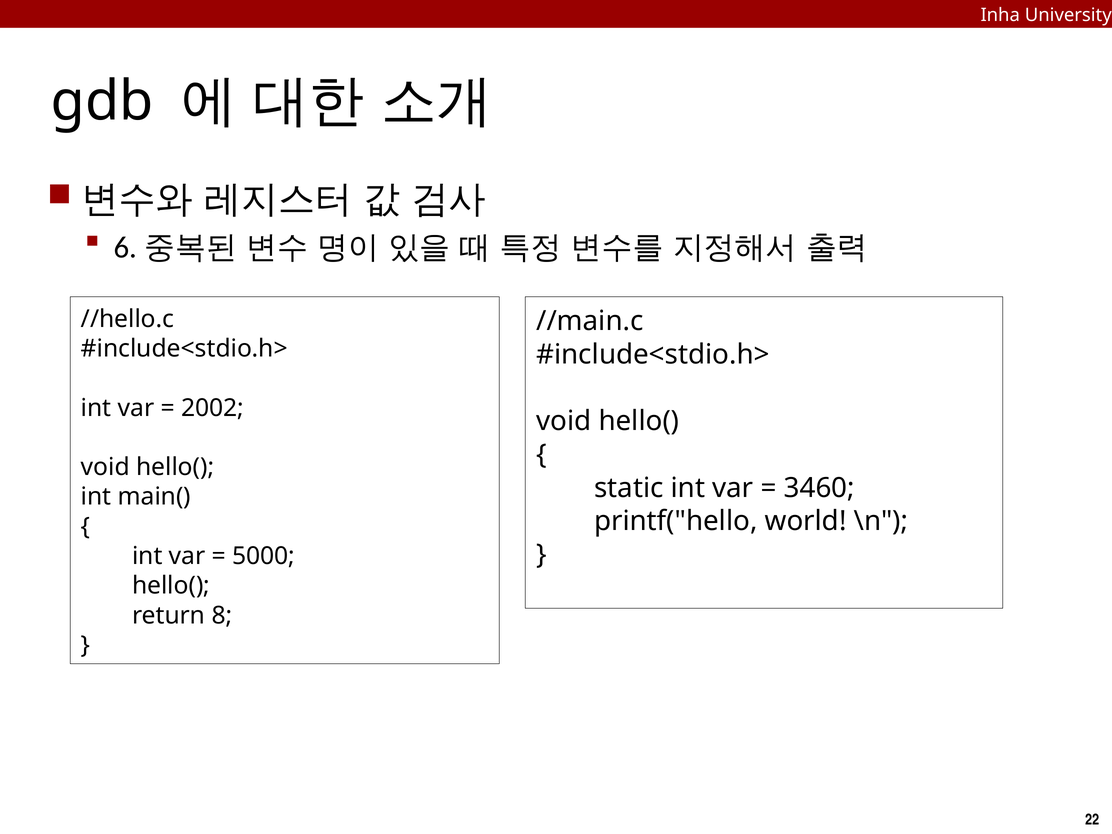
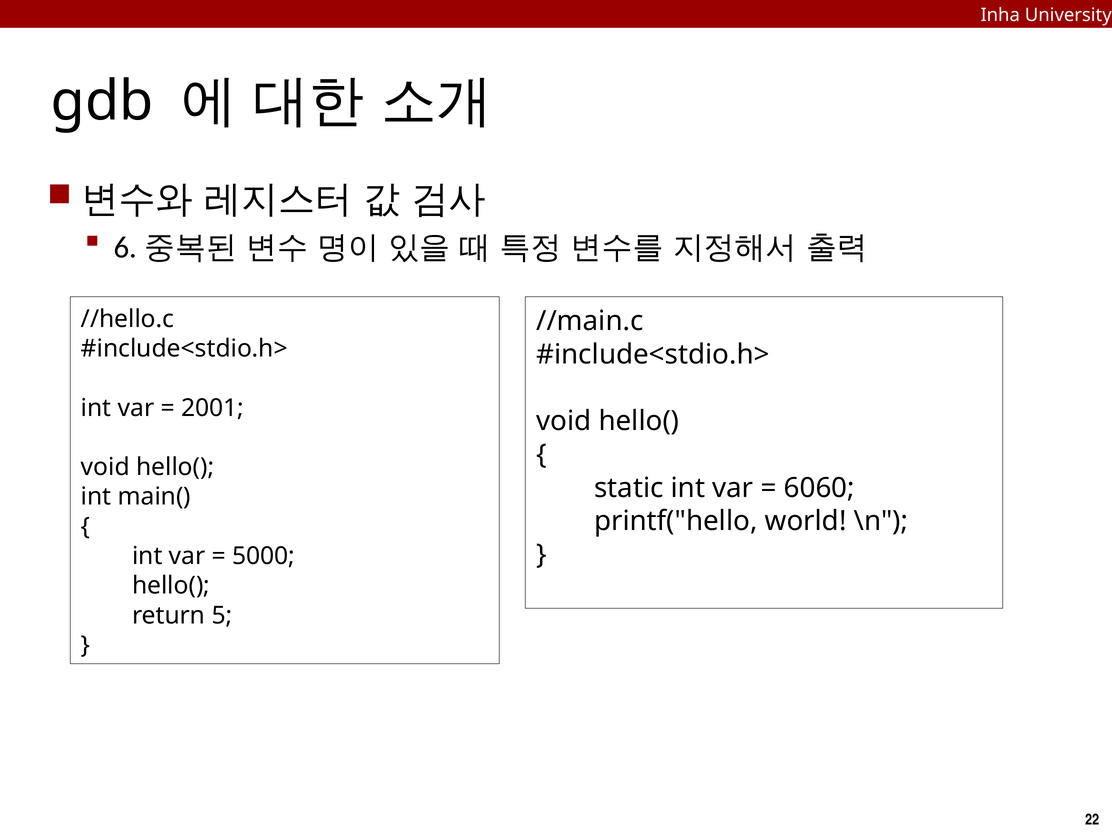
2002: 2002 -> 2001
3460: 3460 -> 6060
8: 8 -> 5
